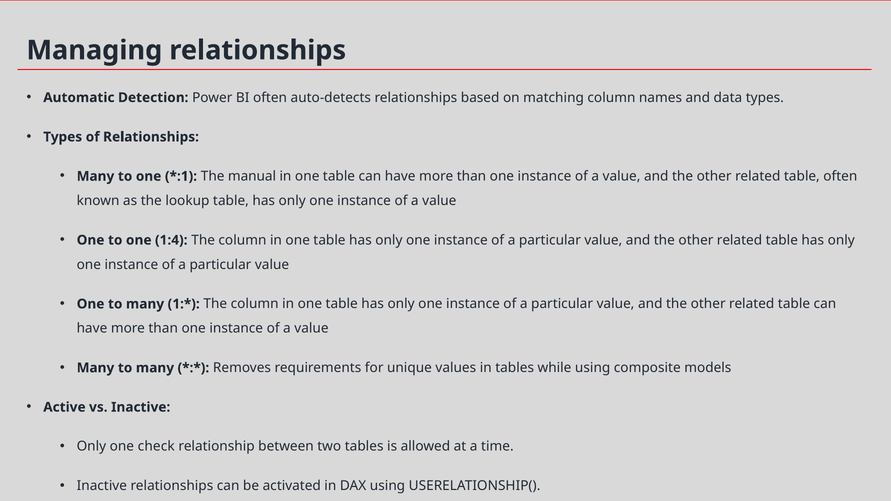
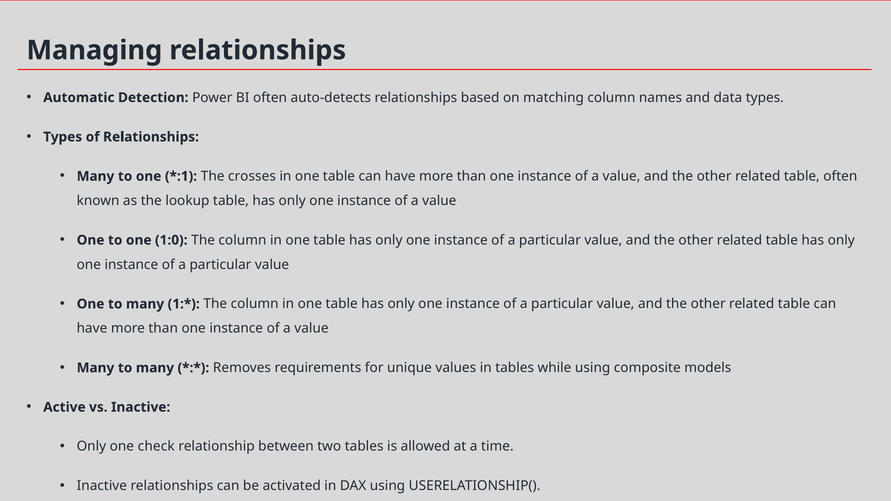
manual: manual -> crosses
1:4: 1:4 -> 1:0
